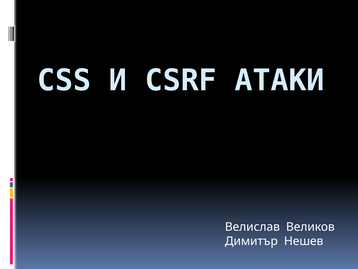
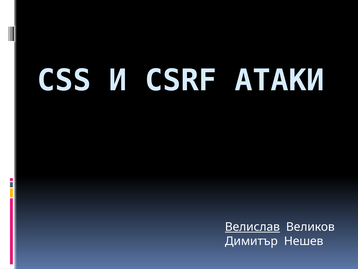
Велислав underline: none -> present
